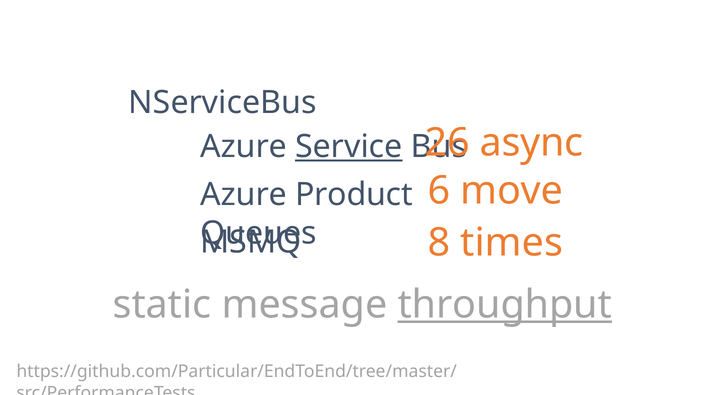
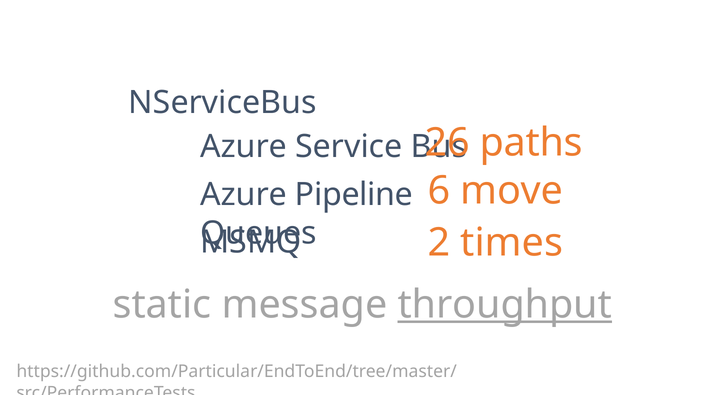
async: async -> paths
Service underline: present -> none
Product: Product -> Pipeline
8: 8 -> 2
